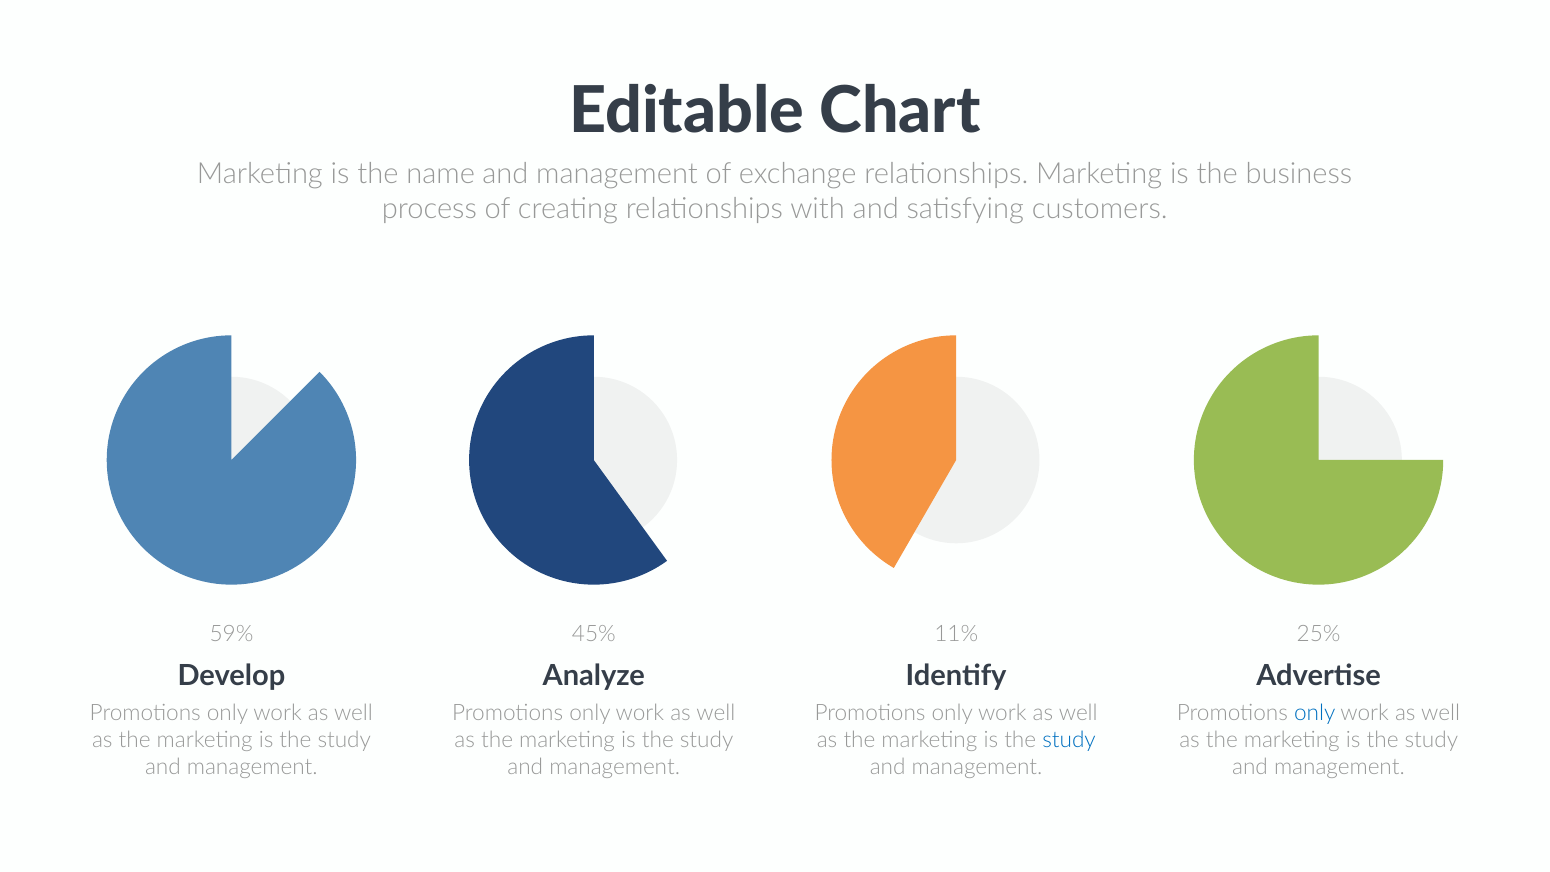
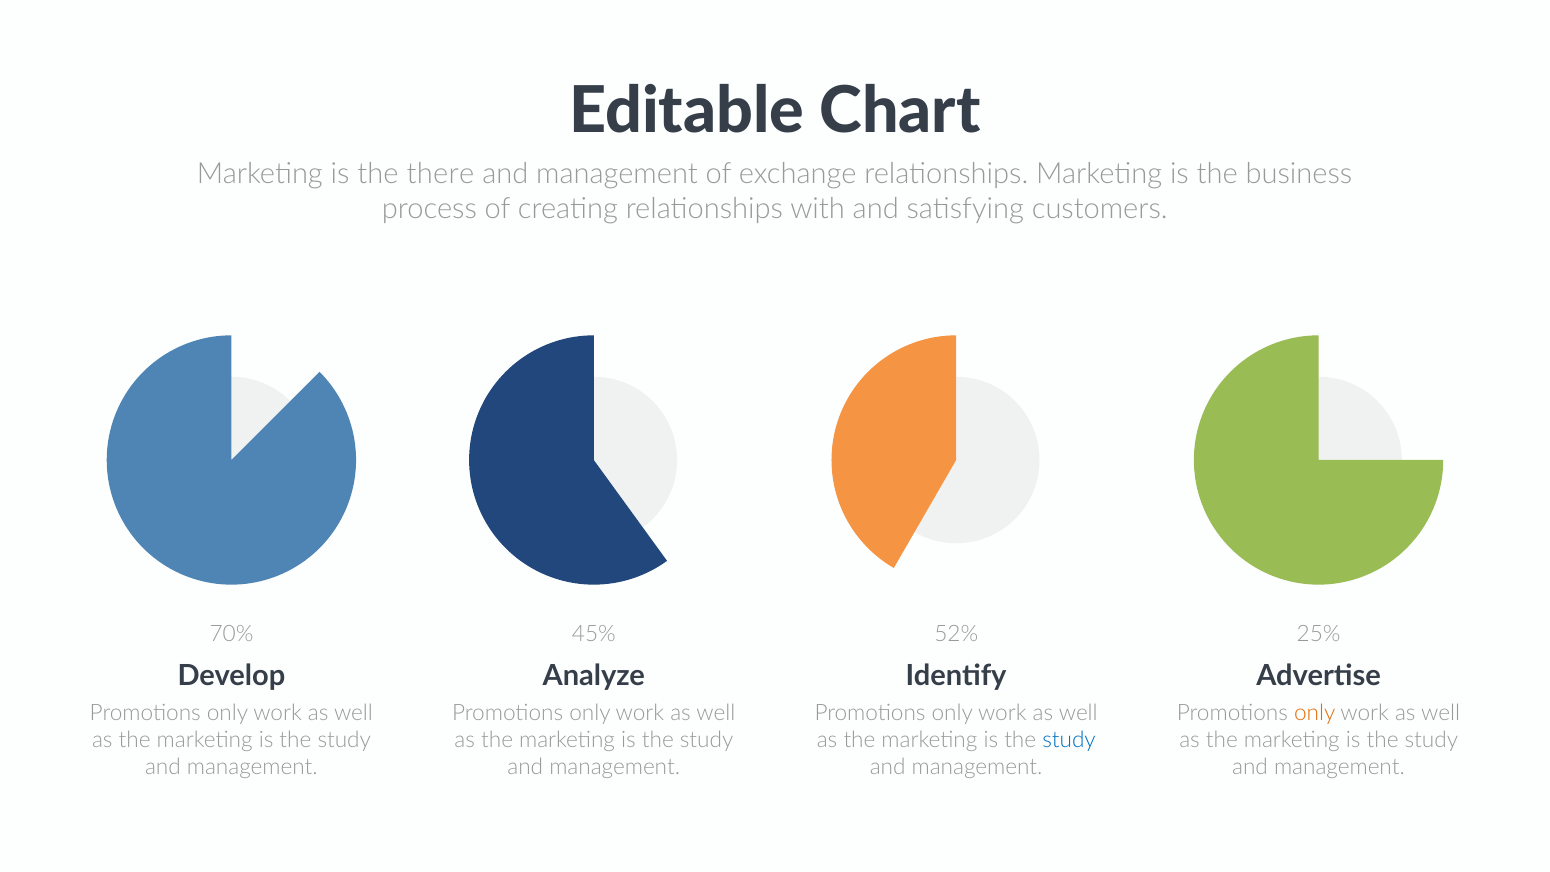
name: name -> there
59%: 59% -> 70%
11%: 11% -> 52%
only at (1315, 713) colour: blue -> orange
